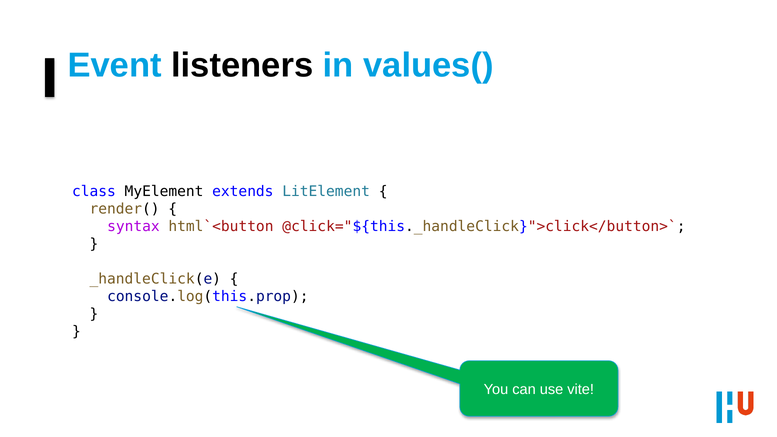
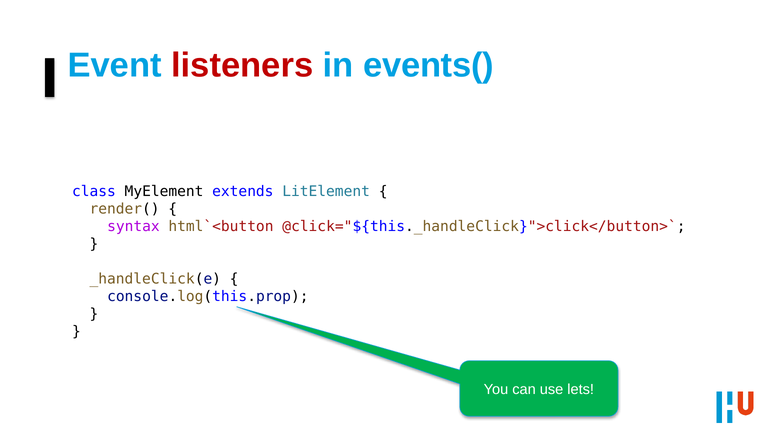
listeners colour: black -> red
values(: values( -> events(
vite: vite -> lets
